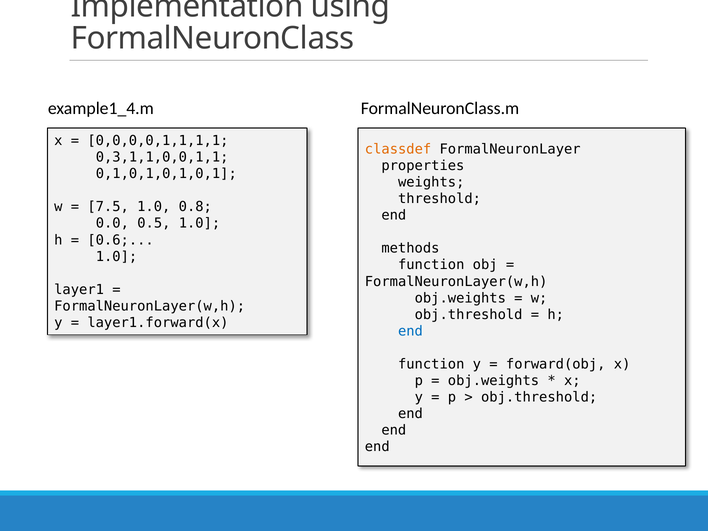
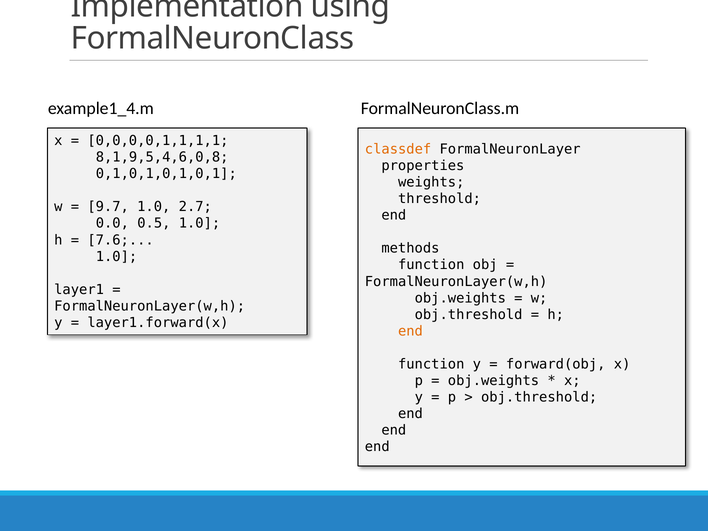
0,3,1,1,0,0,1,1: 0,3,1,1,0,0,1,1 -> 8,1,9,5,4,6,0,8
7.5: 7.5 -> 9.7
0.8: 0.8 -> 2.7
0.6: 0.6 -> 7.6
end at (410, 331) colour: blue -> orange
